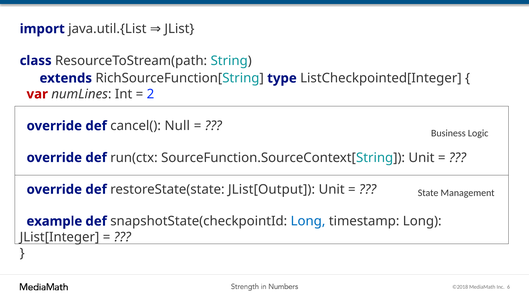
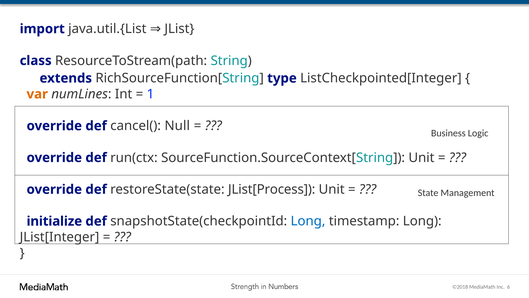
var colour: red -> orange
2: 2 -> 1
JList[Output: JList[Output -> JList[Process
example: example -> initialize
